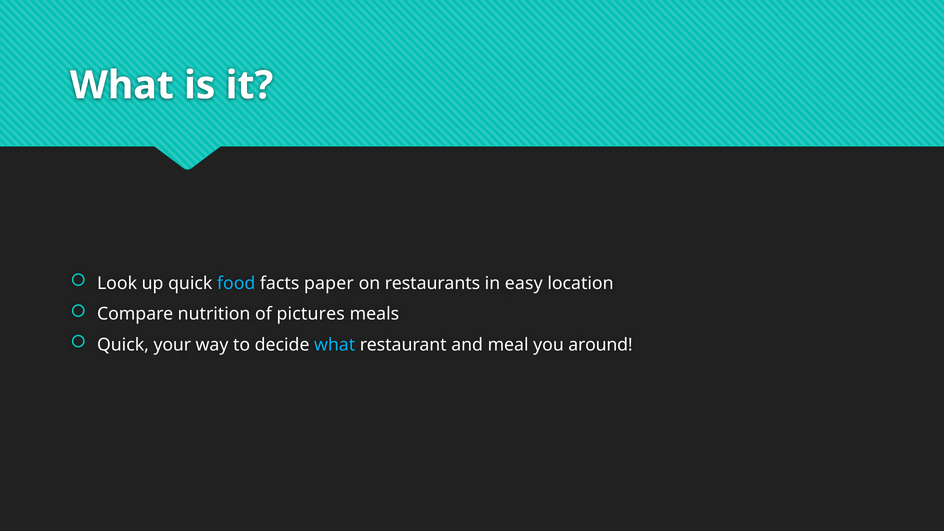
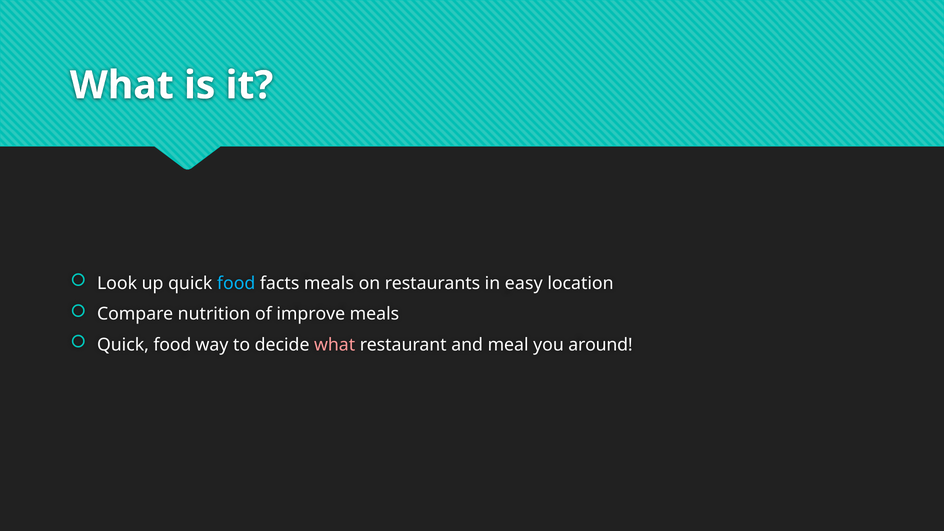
facts paper: paper -> meals
pictures: pictures -> improve
your at (172, 345): your -> food
what at (335, 345) colour: light blue -> pink
